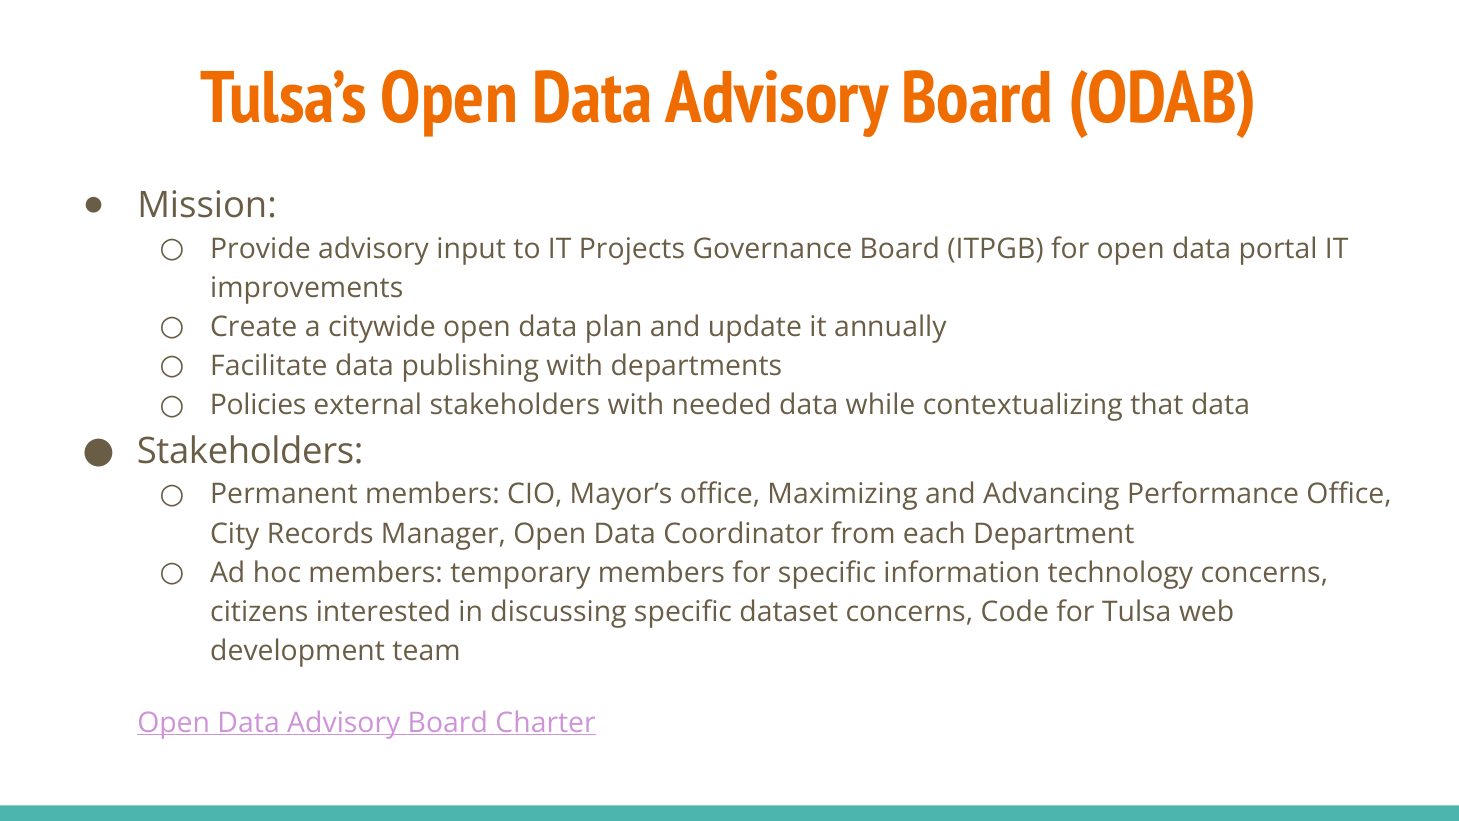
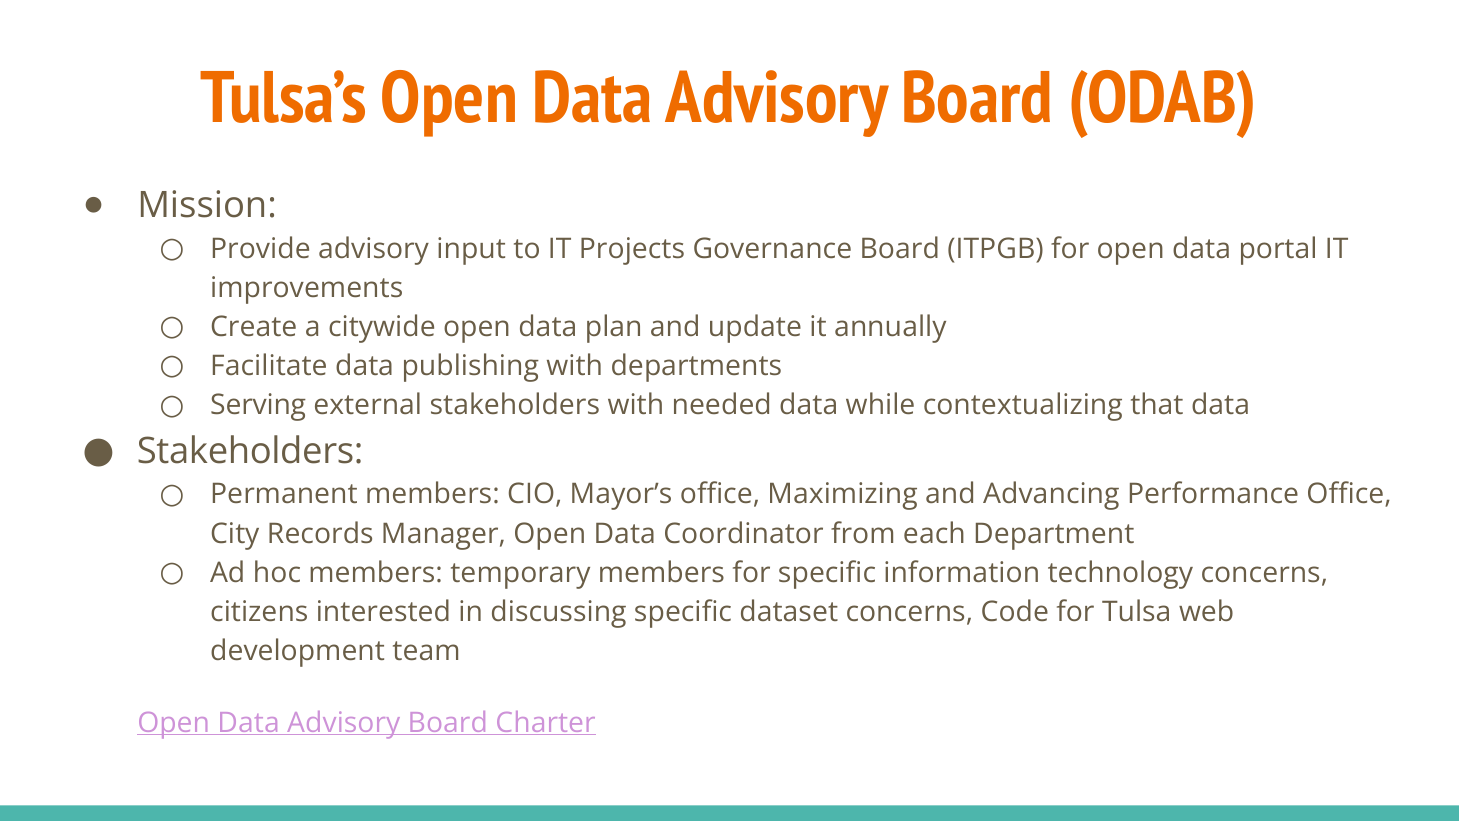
Policies: Policies -> Serving
